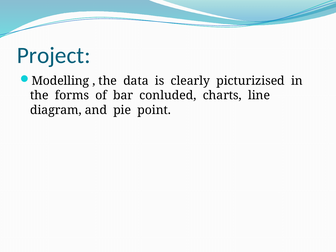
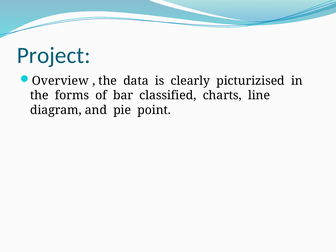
Modelling: Modelling -> Overview
conluded: conluded -> classified
